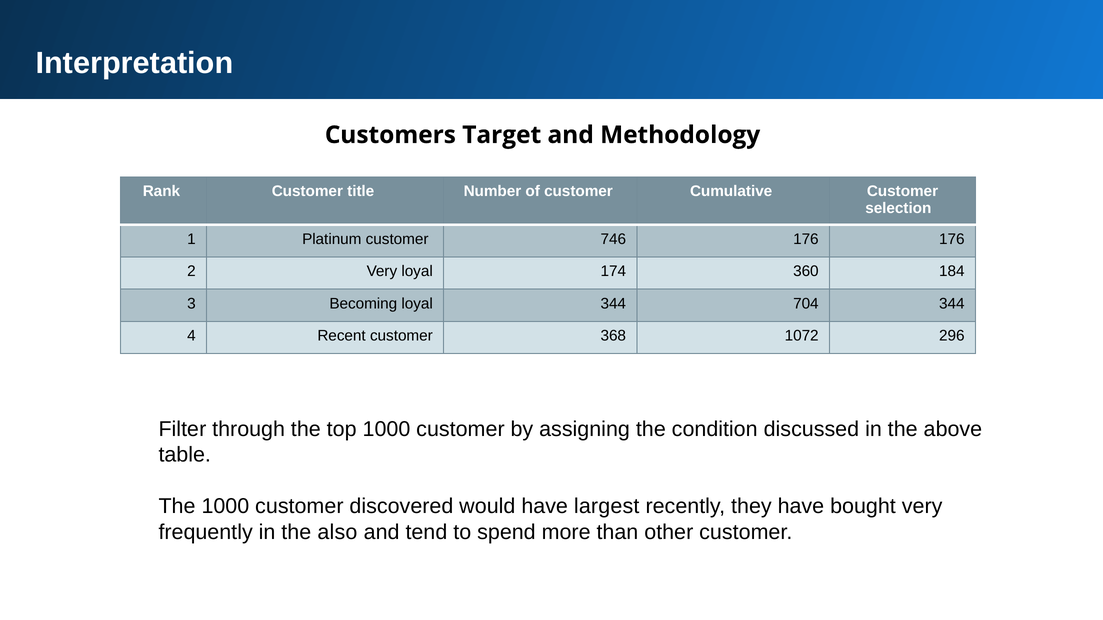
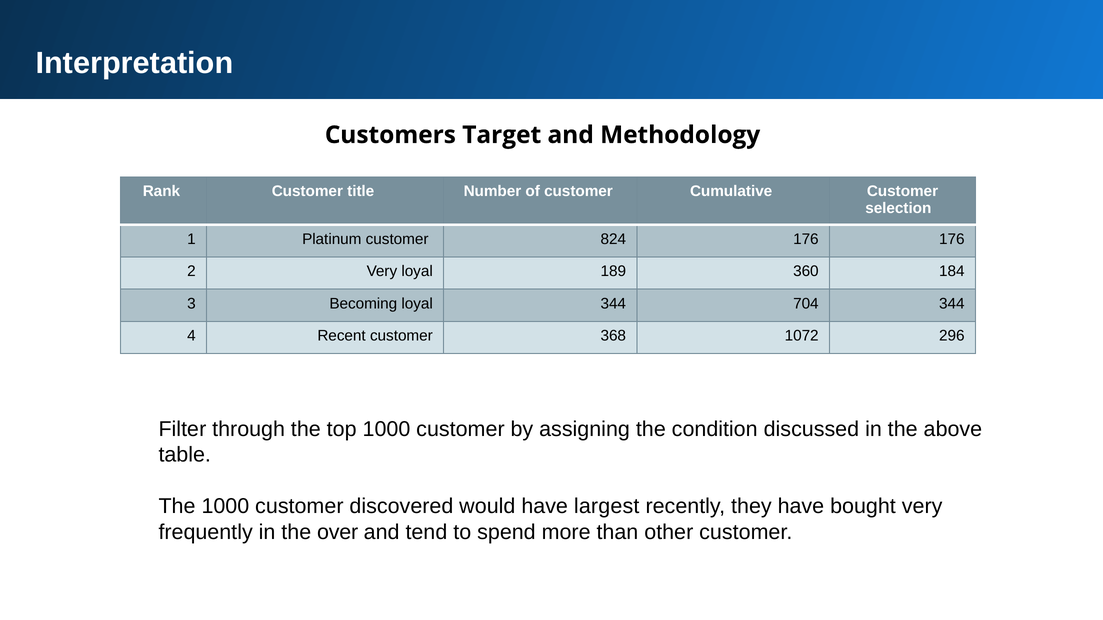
746: 746 -> 824
174: 174 -> 189
also: also -> over
